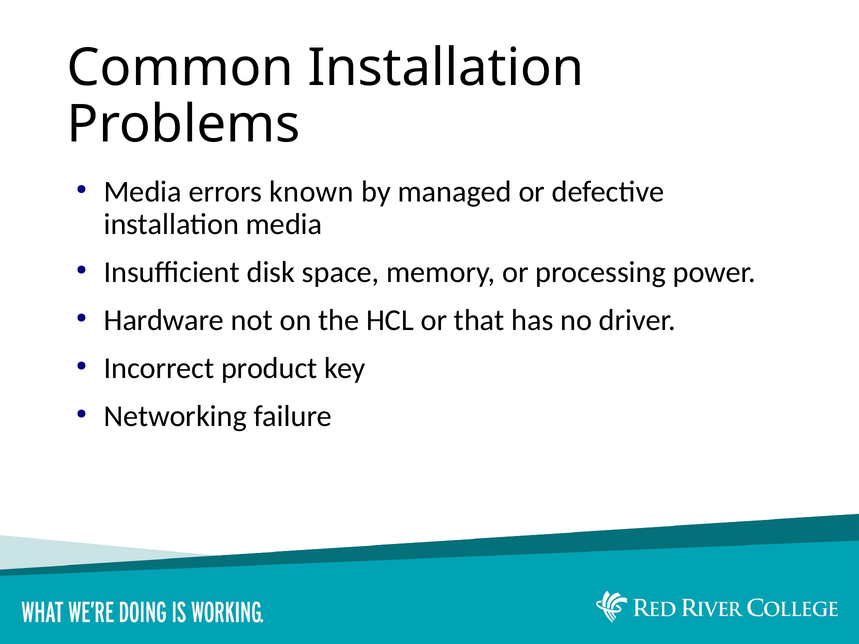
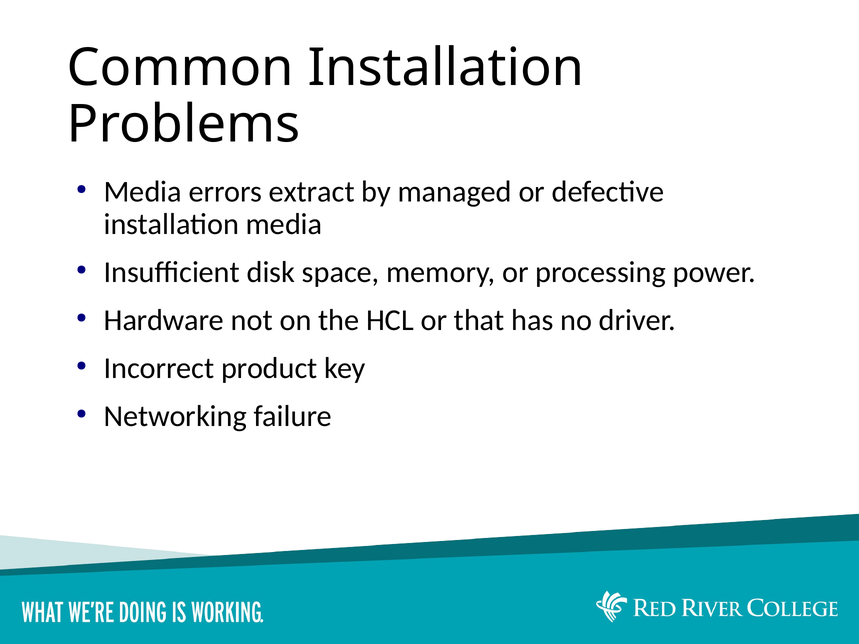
known: known -> extract
